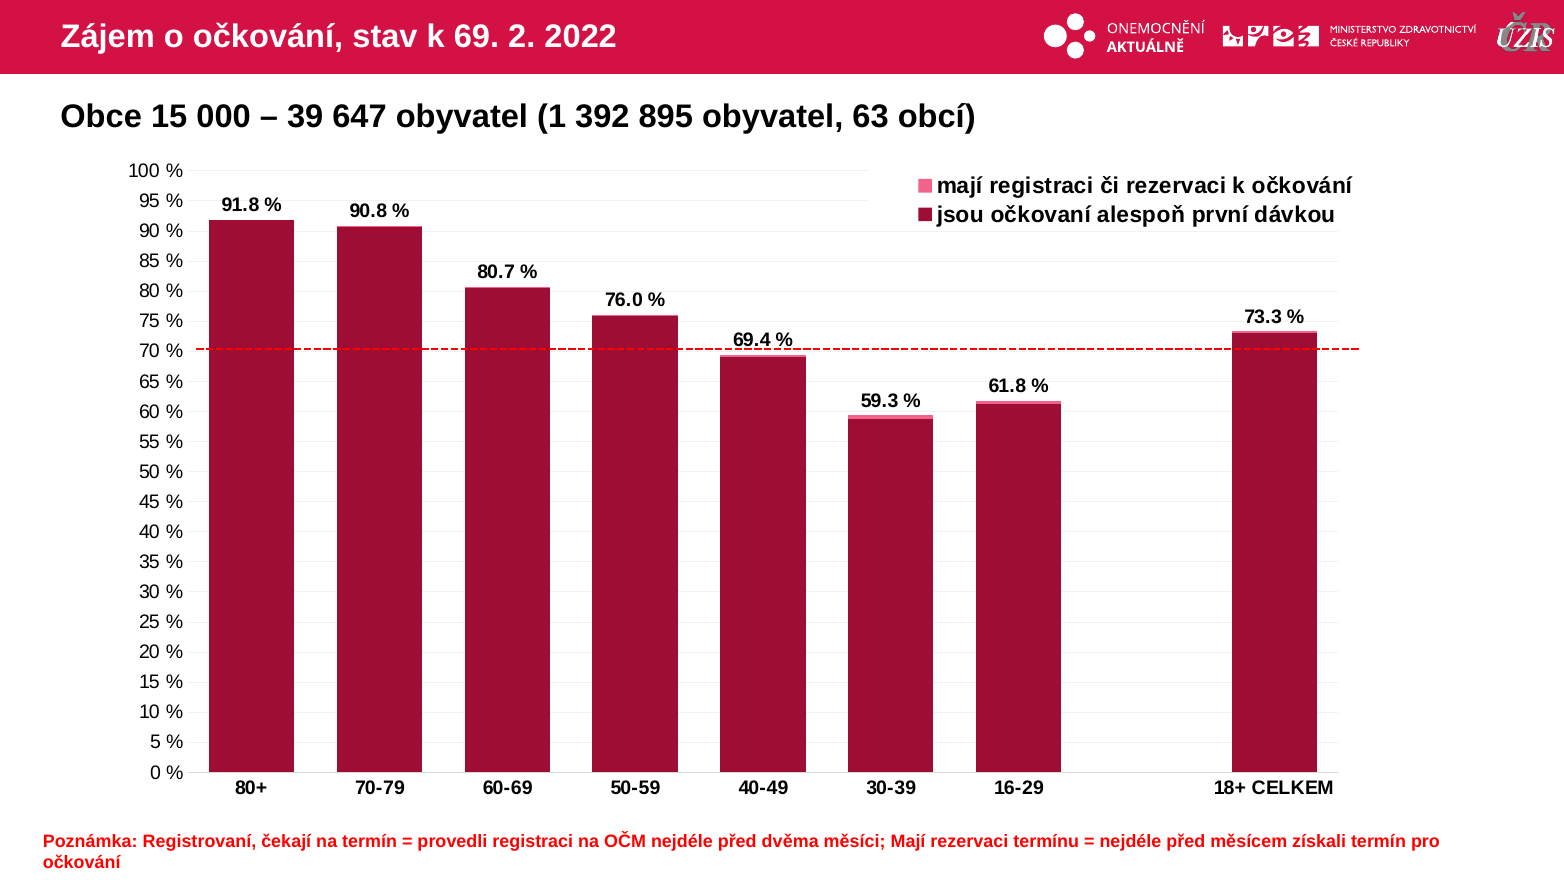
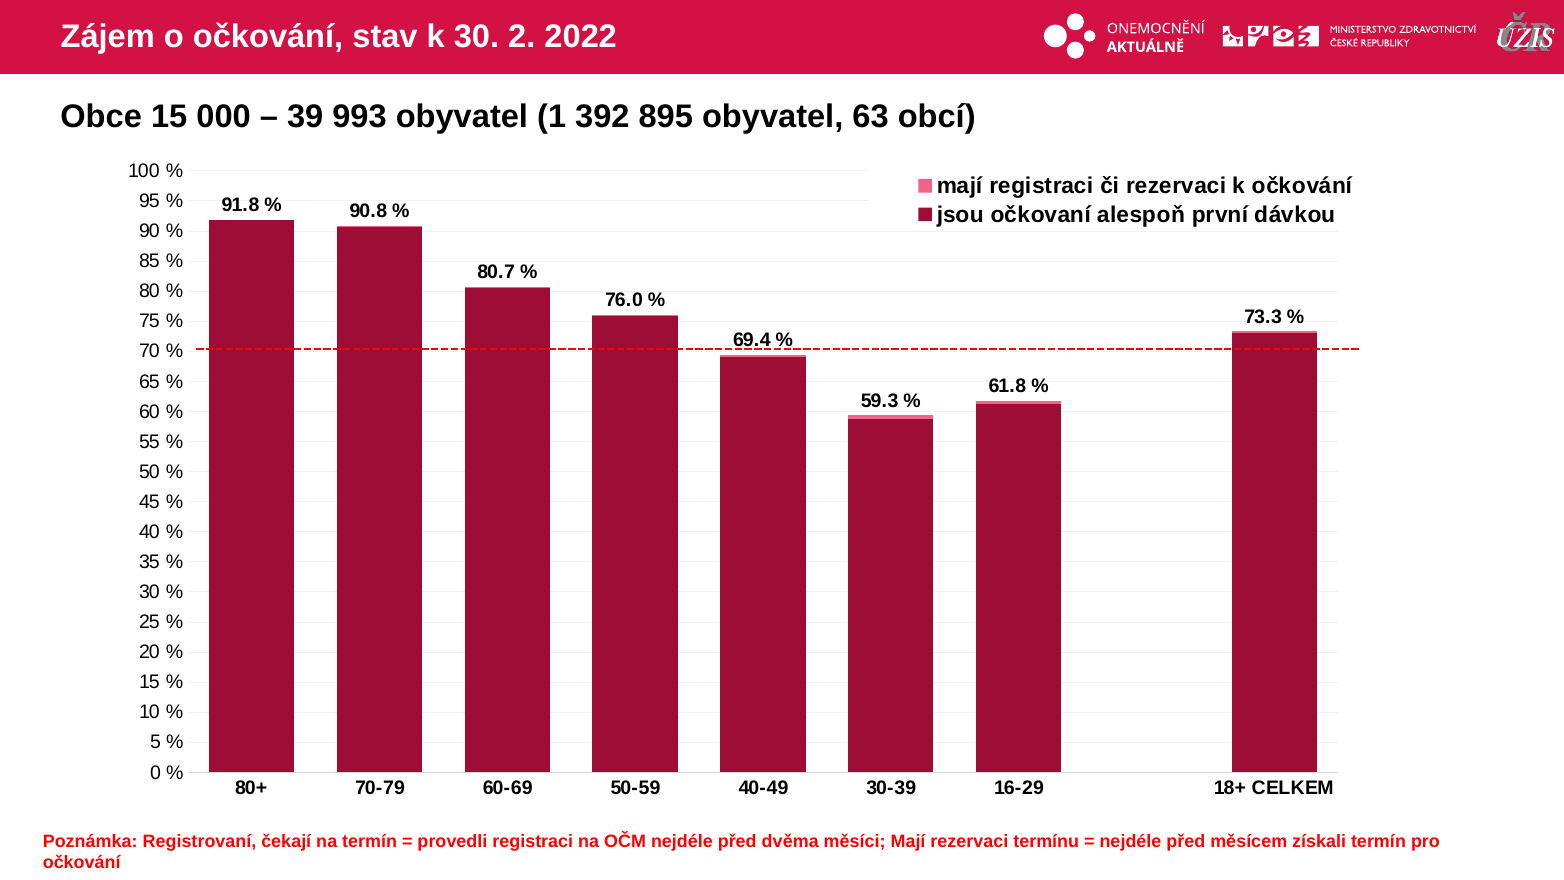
k 69: 69 -> 30
647: 647 -> 993
